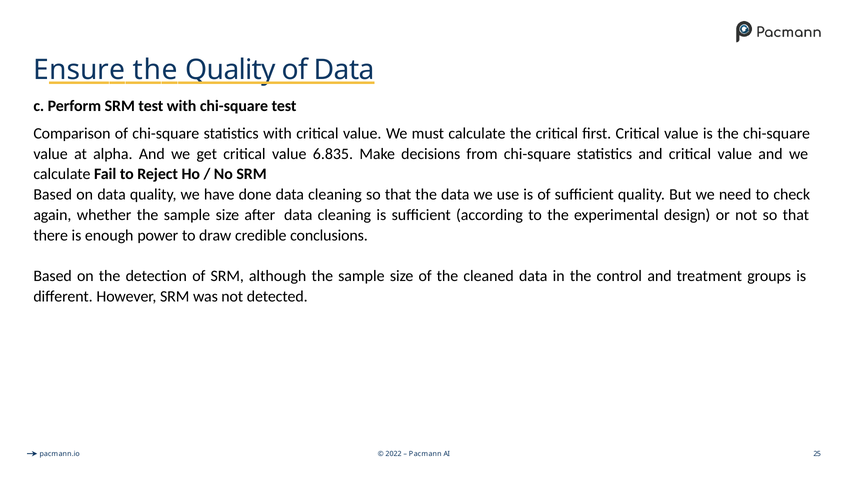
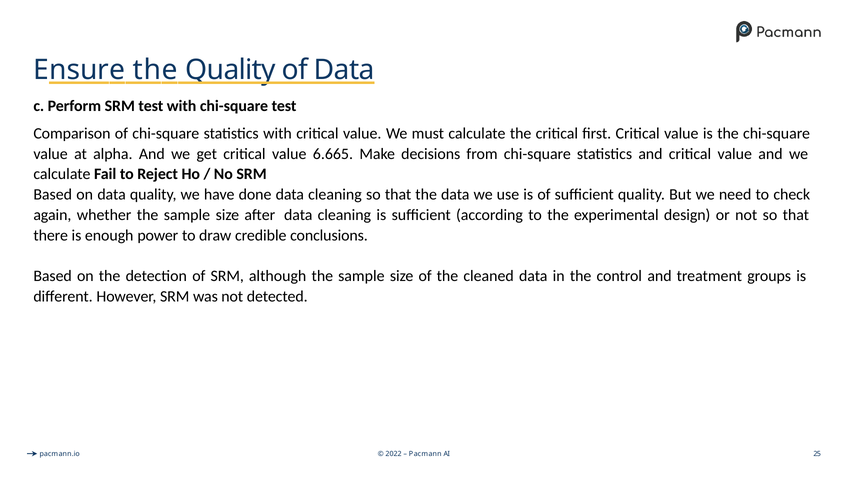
6.835: 6.835 -> 6.665
